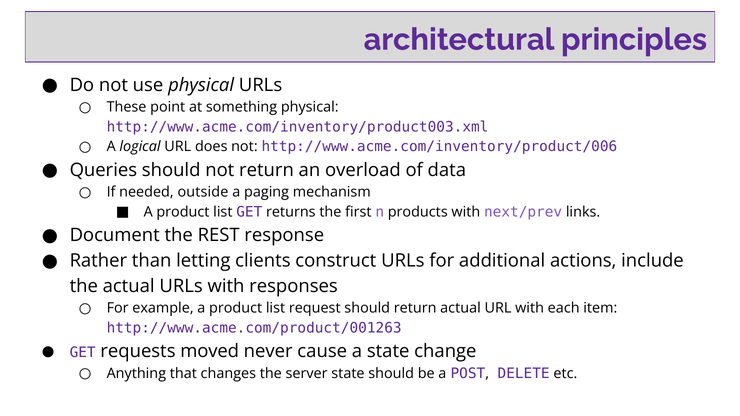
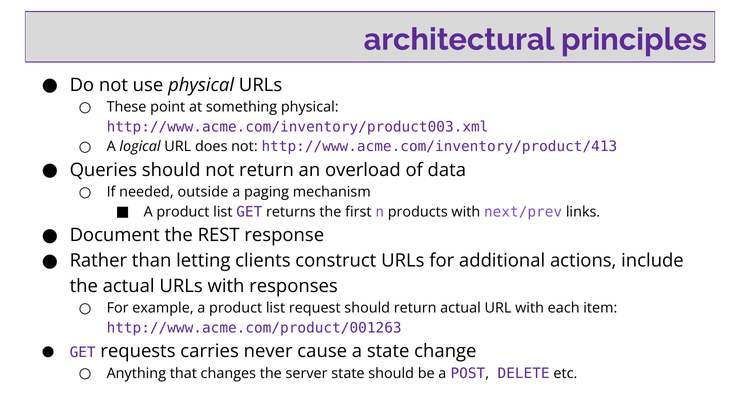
http://www.acme.com/inventory/product/006: http://www.acme.com/inventory/product/006 -> http://www.acme.com/inventory/product/413
moved: moved -> carries
